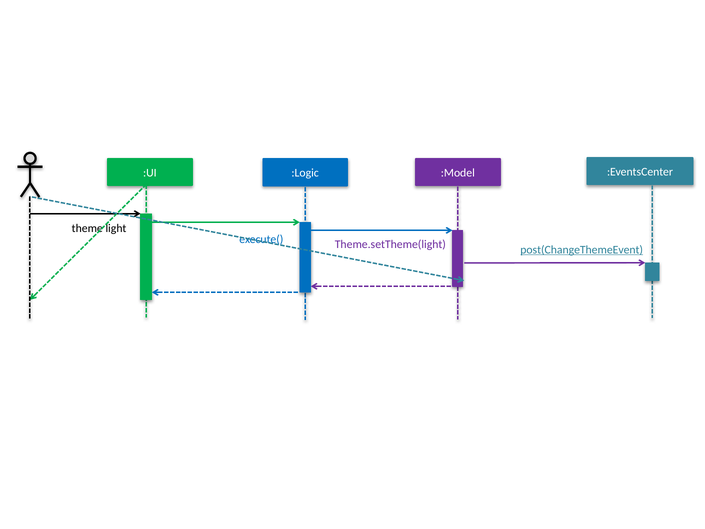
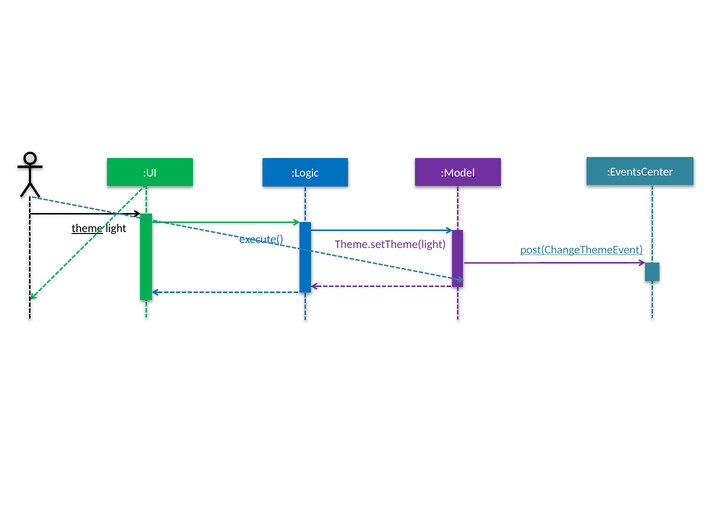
theme underline: none -> present
